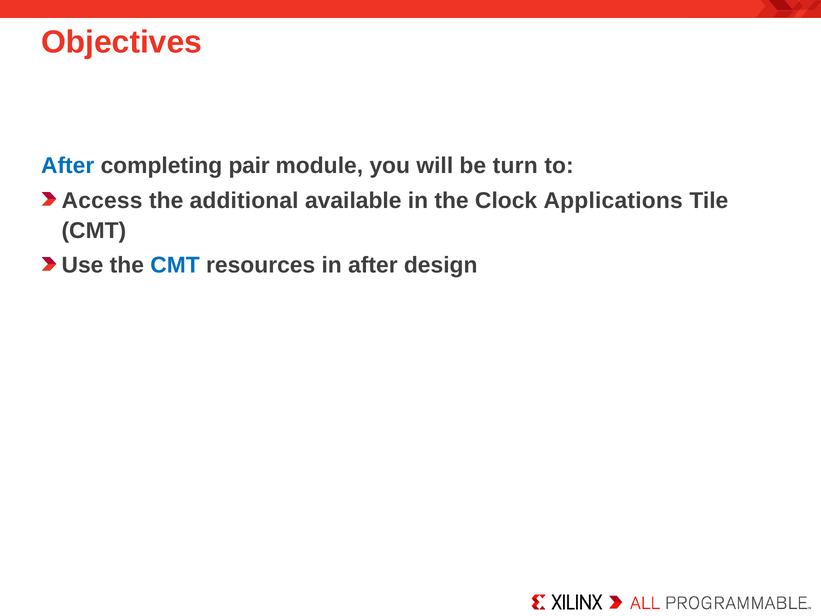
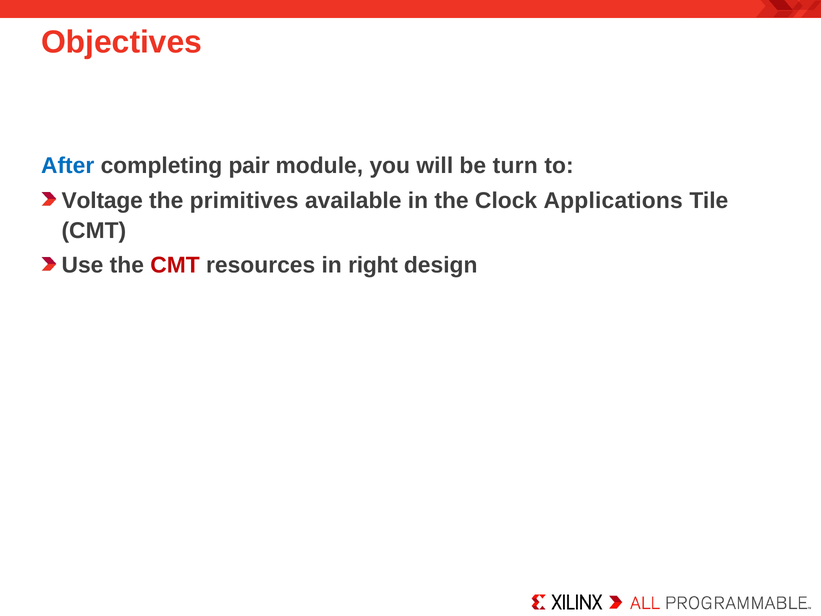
Access: Access -> Voltage
additional: additional -> primitives
CMT at (175, 265) colour: blue -> red
in after: after -> right
